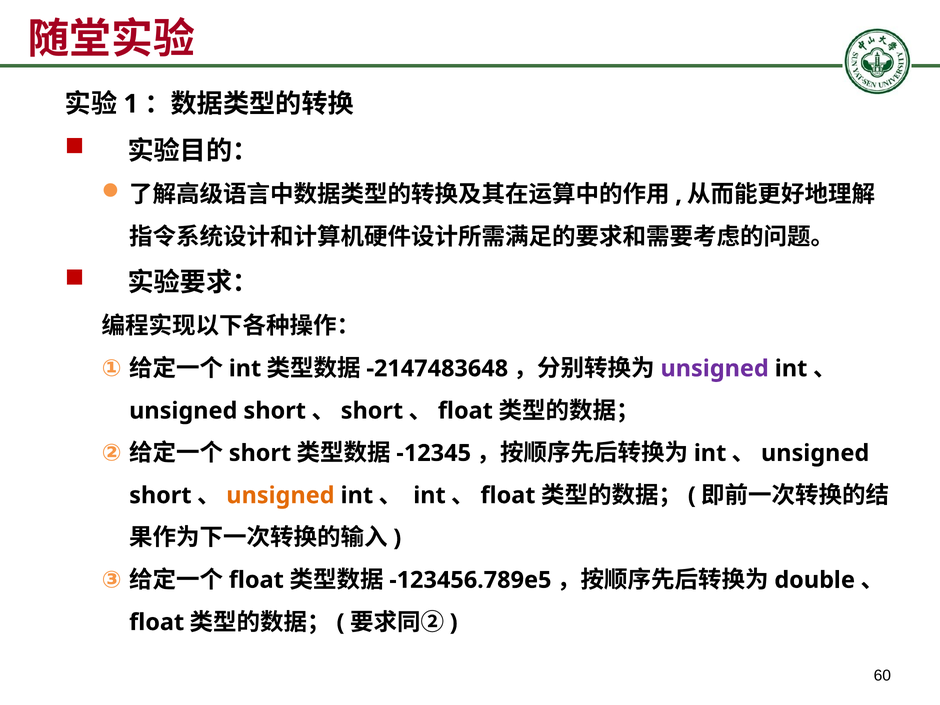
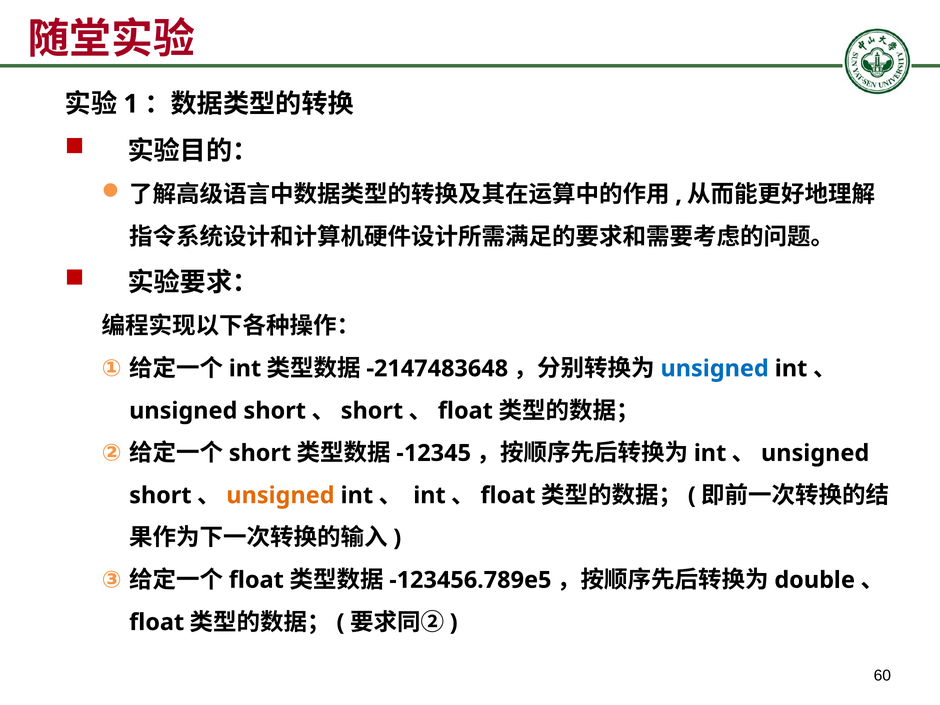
unsigned at (715, 369) colour: purple -> blue
